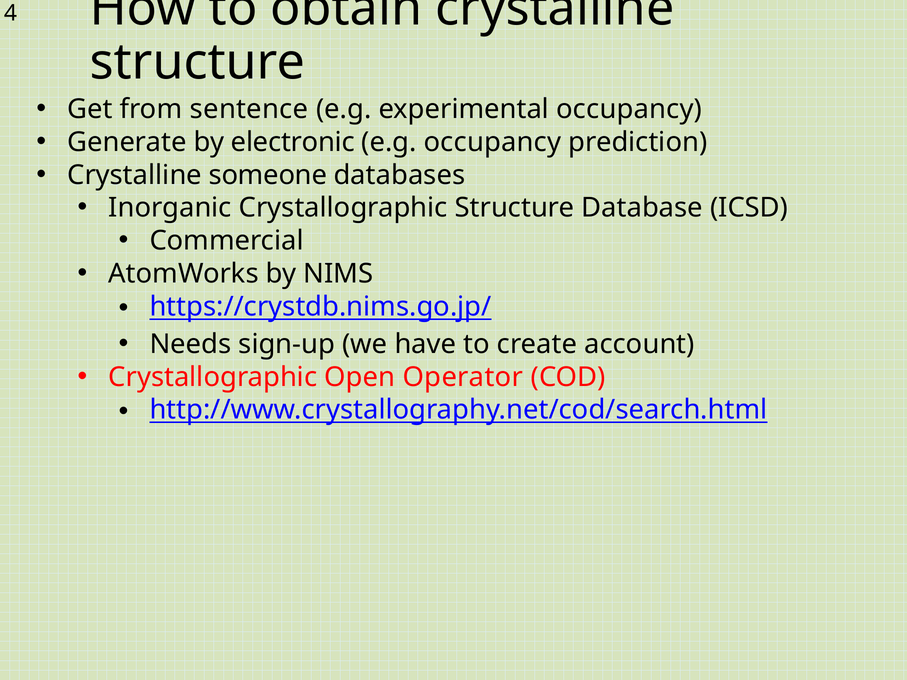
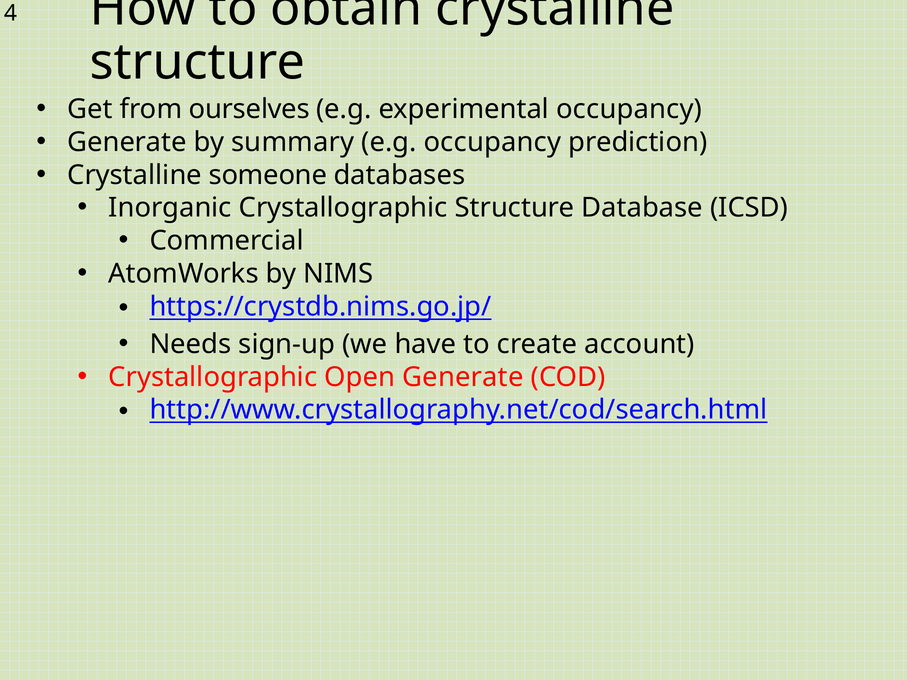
sentence: sentence -> ourselves
electronic: electronic -> summary
Open Operator: Operator -> Generate
